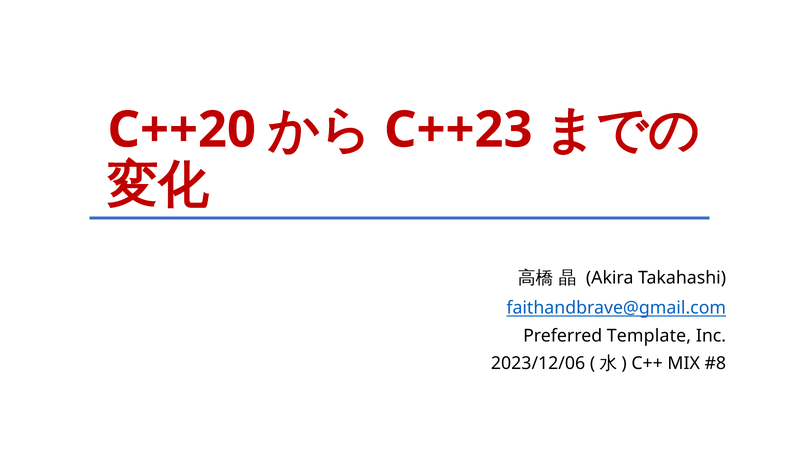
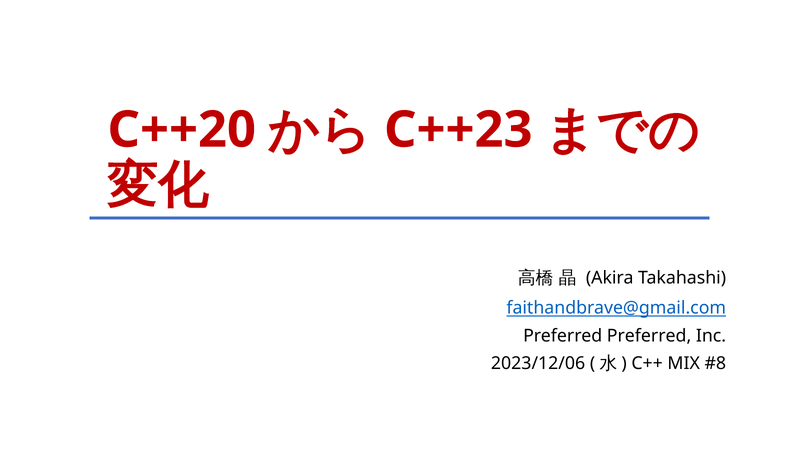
Preferred Template: Template -> Preferred
